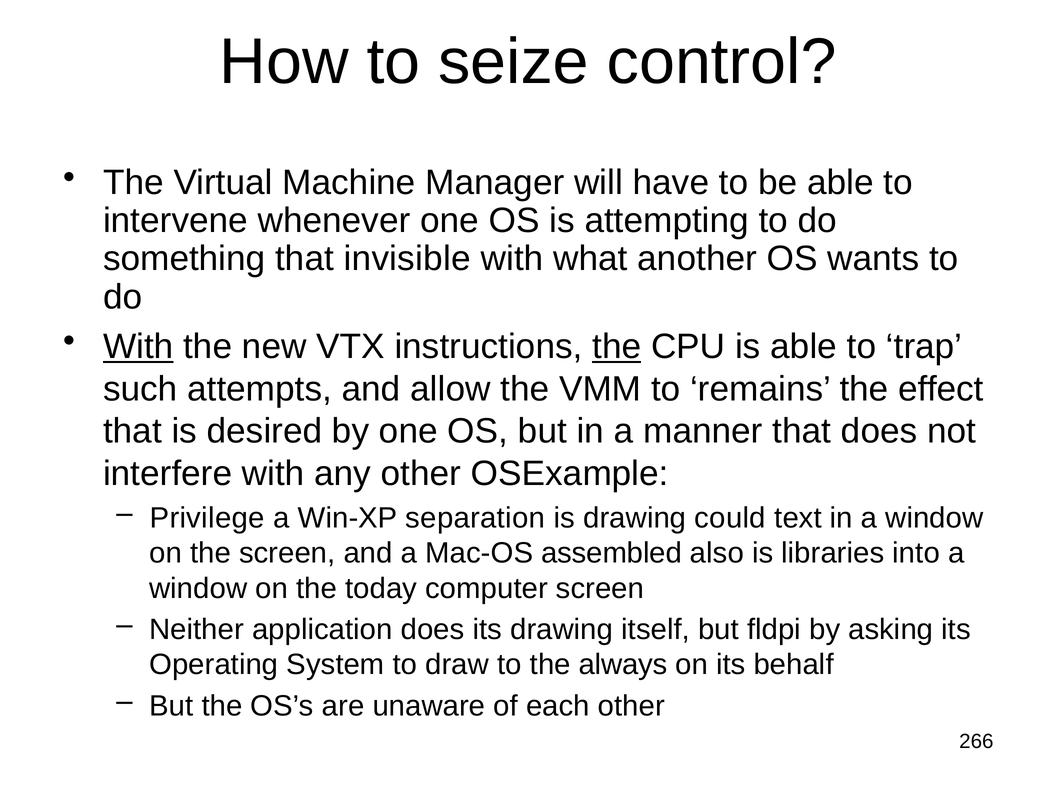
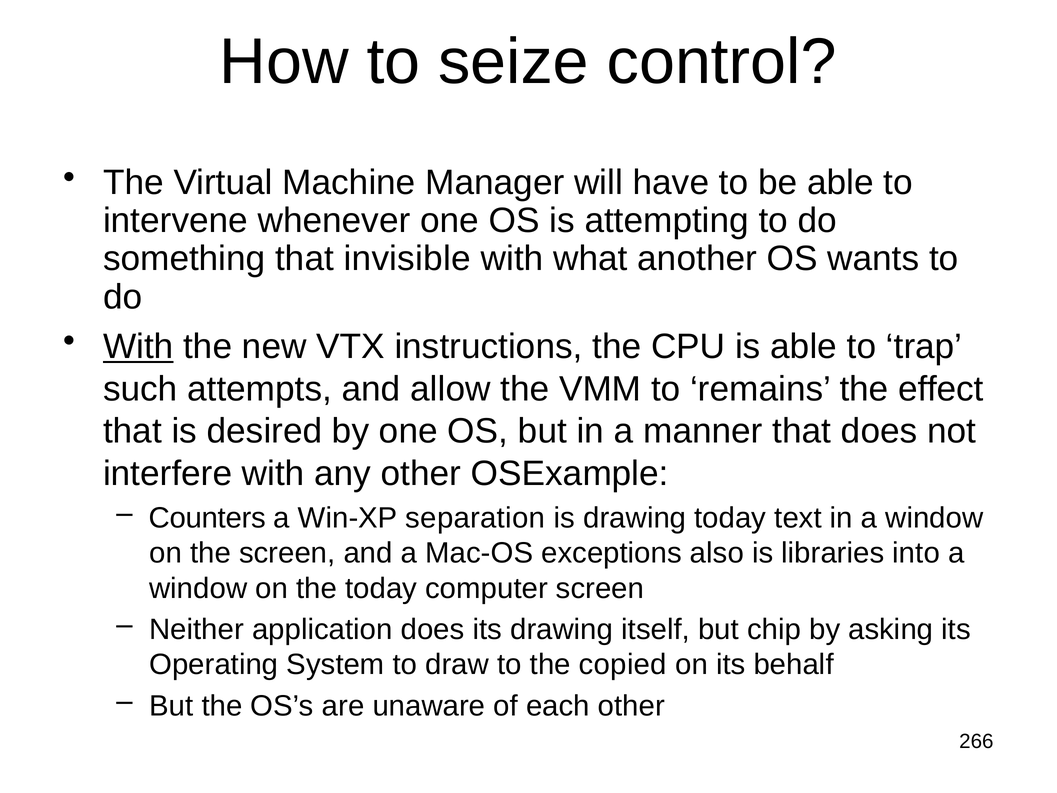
the at (617, 347) underline: present -> none
Privilege: Privilege -> Counters
drawing could: could -> today
assembled: assembled -> exceptions
fldpi: fldpi -> chip
always: always -> copied
